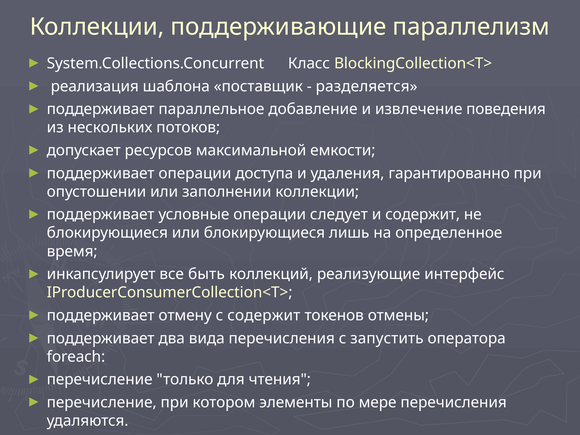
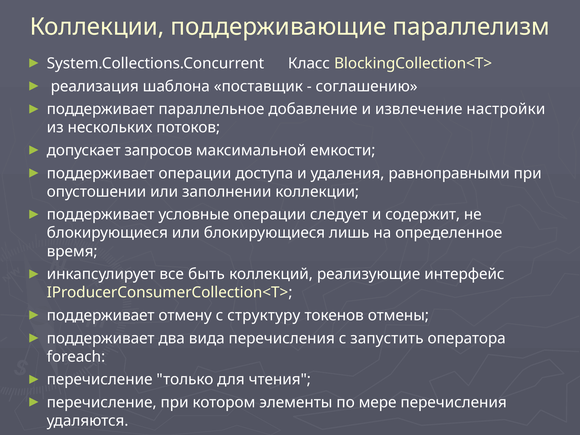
разделяется: разделяется -> соглашению
поведения: поведения -> настройки
ресурсов: ресурсов -> запросов
гарантированно: гарантированно -> равноправными
с содержит: содержит -> структуру
